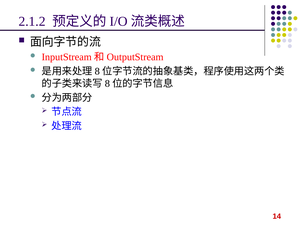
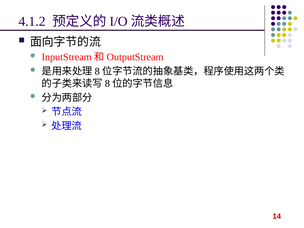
2.1.2: 2.1.2 -> 4.1.2
